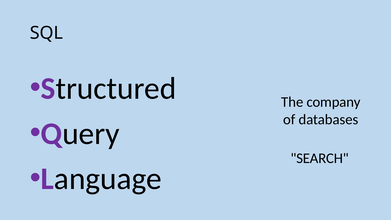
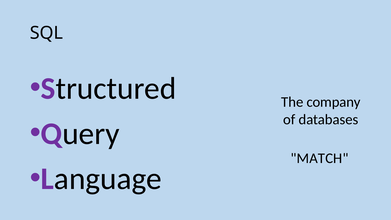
SEARCH: SEARCH -> MATCH
